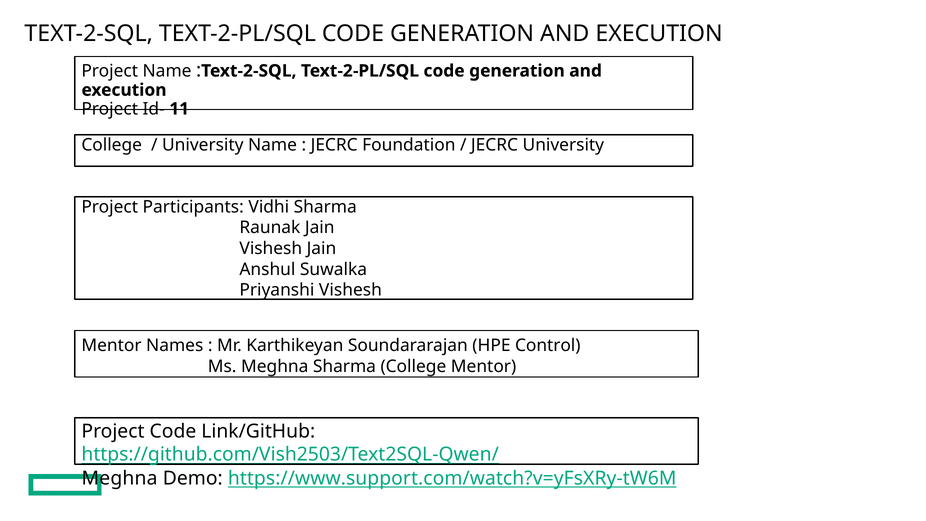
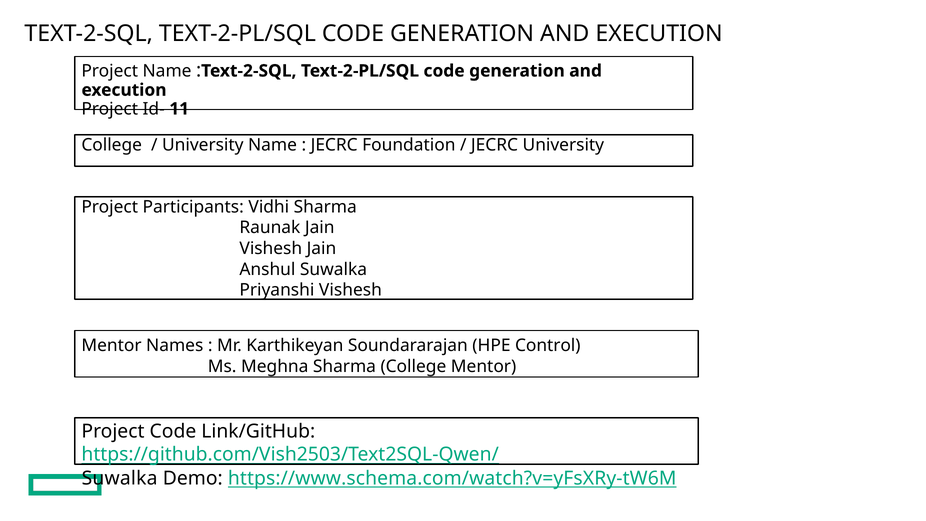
Meghna at (120, 478): Meghna -> Suwalka
https://www.support.com/watch?v=yFsXRy-tW6M: https://www.support.com/watch?v=yFsXRy-tW6M -> https://www.schema.com/watch?v=yFsXRy-tW6M
